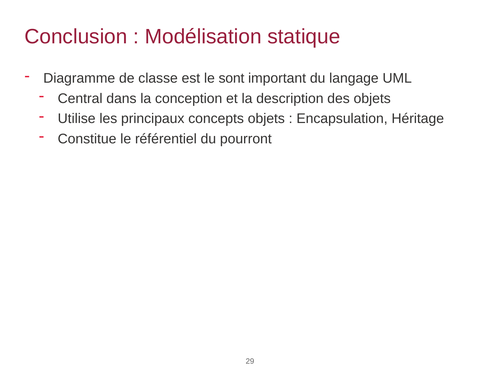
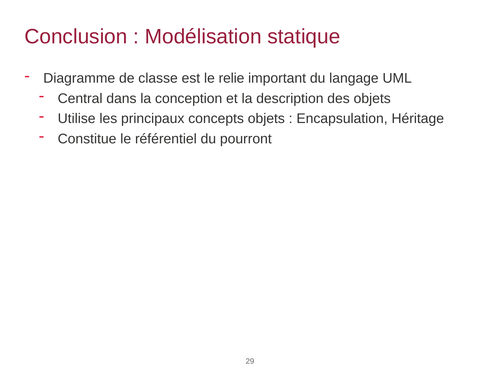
sont: sont -> relie
